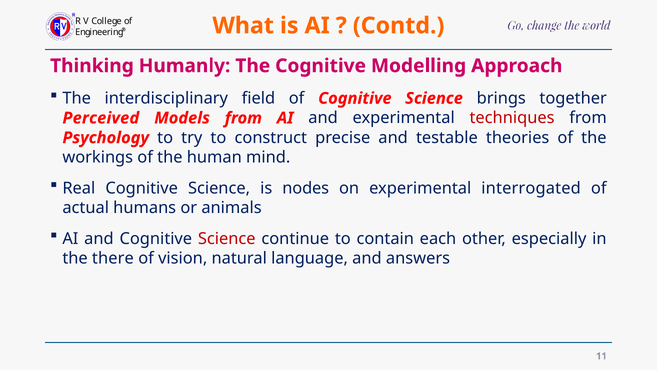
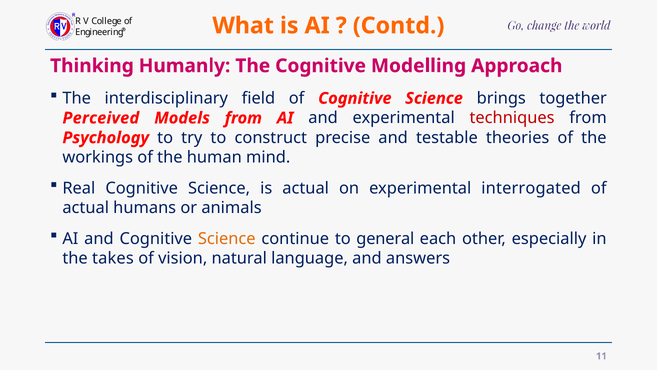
is nodes: nodes -> actual
Science at (227, 238) colour: red -> orange
contain: contain -> general
there: there -> takes
